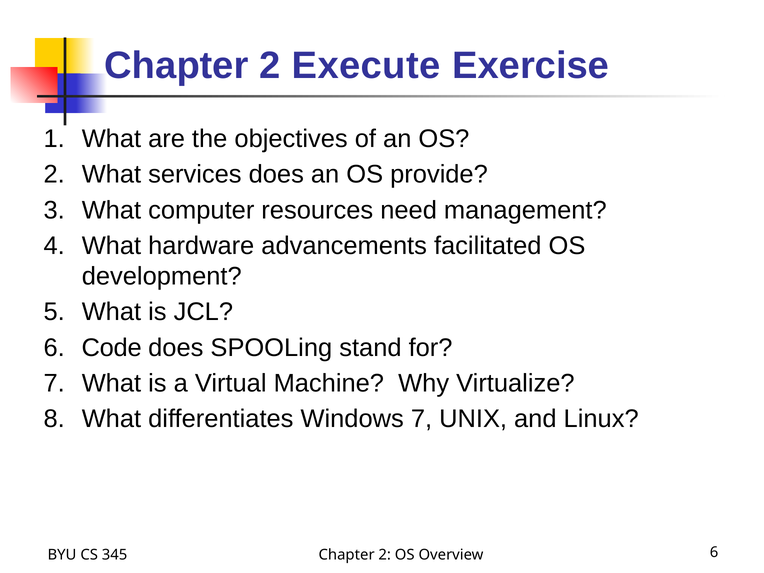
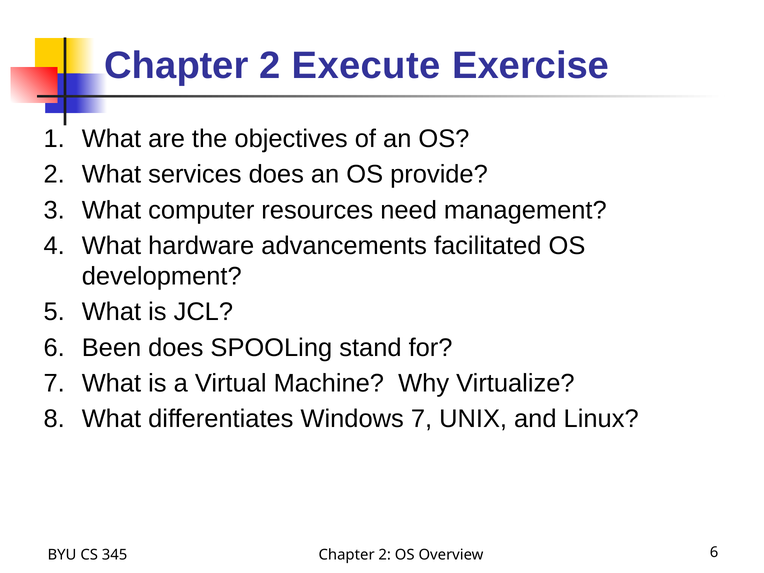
Code: Code -> Been
